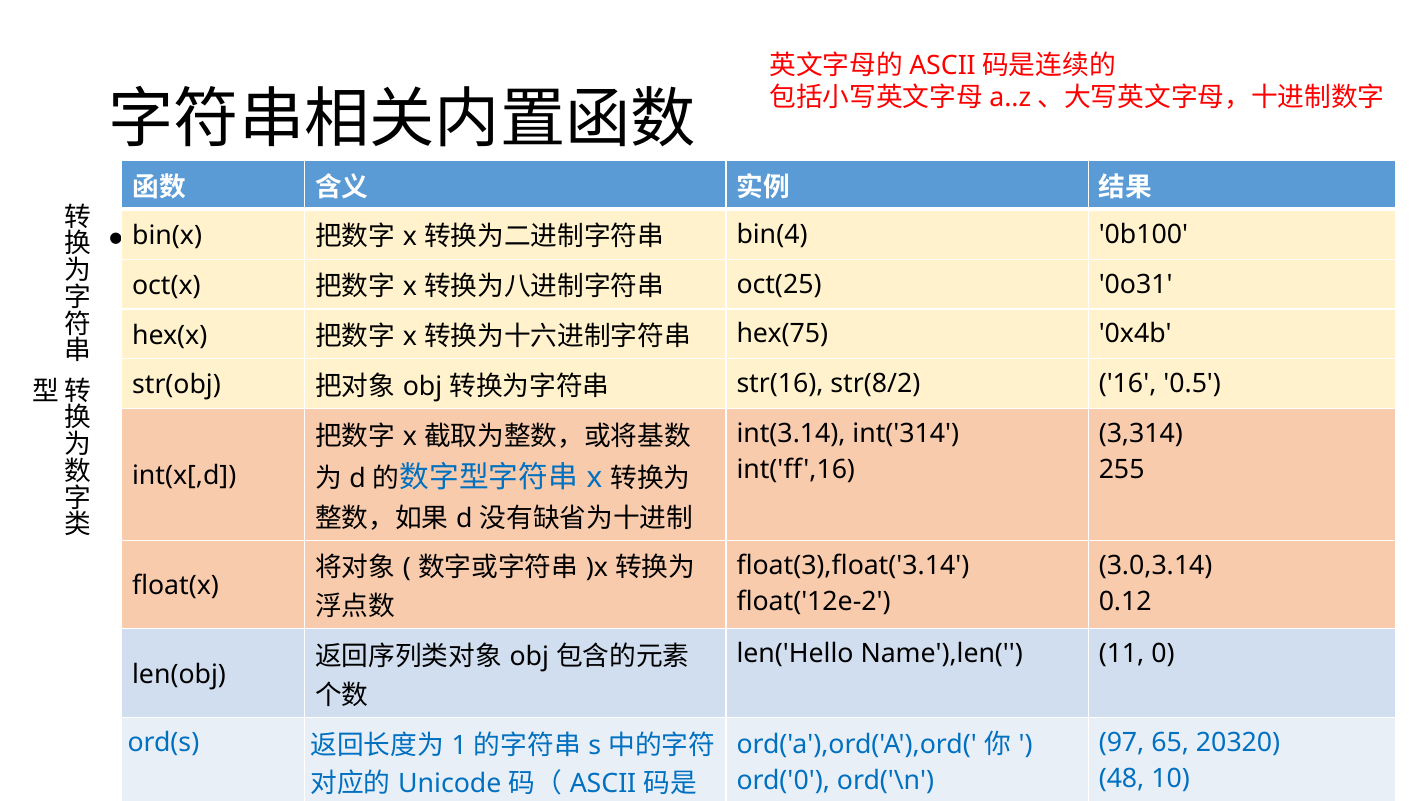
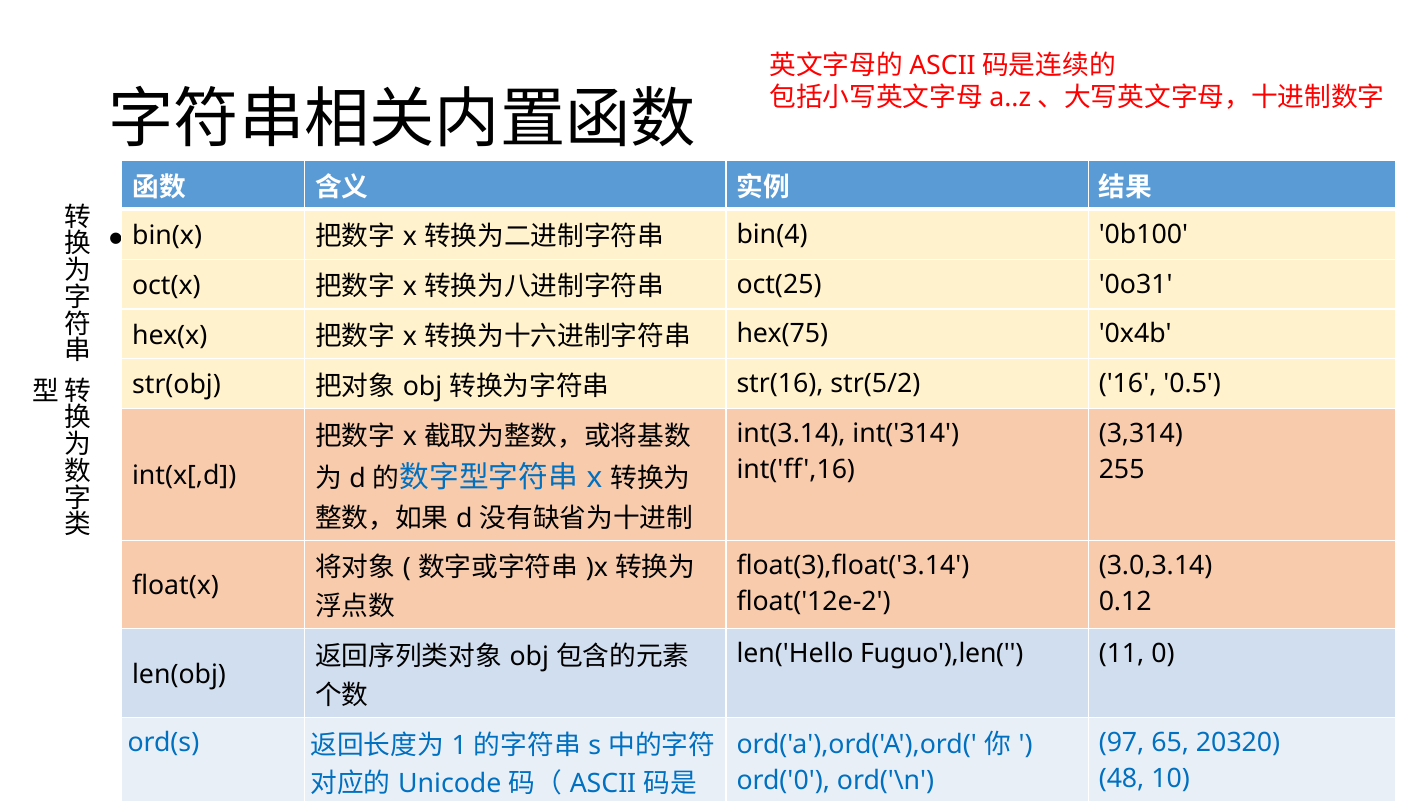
str(8/2: str(8/2 -> str(5/2
Name'),len(: Name'),len( -> Fuguo'),len(
